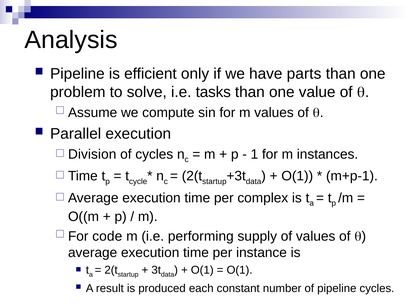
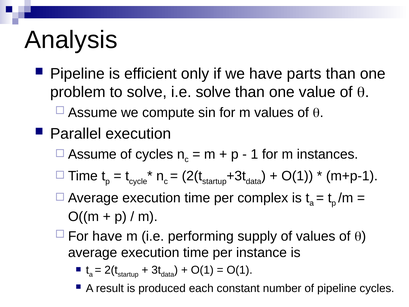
i.e tasks: tasks -> solve
Division at (92, 154): Division -> Assume
For code: code -> have
